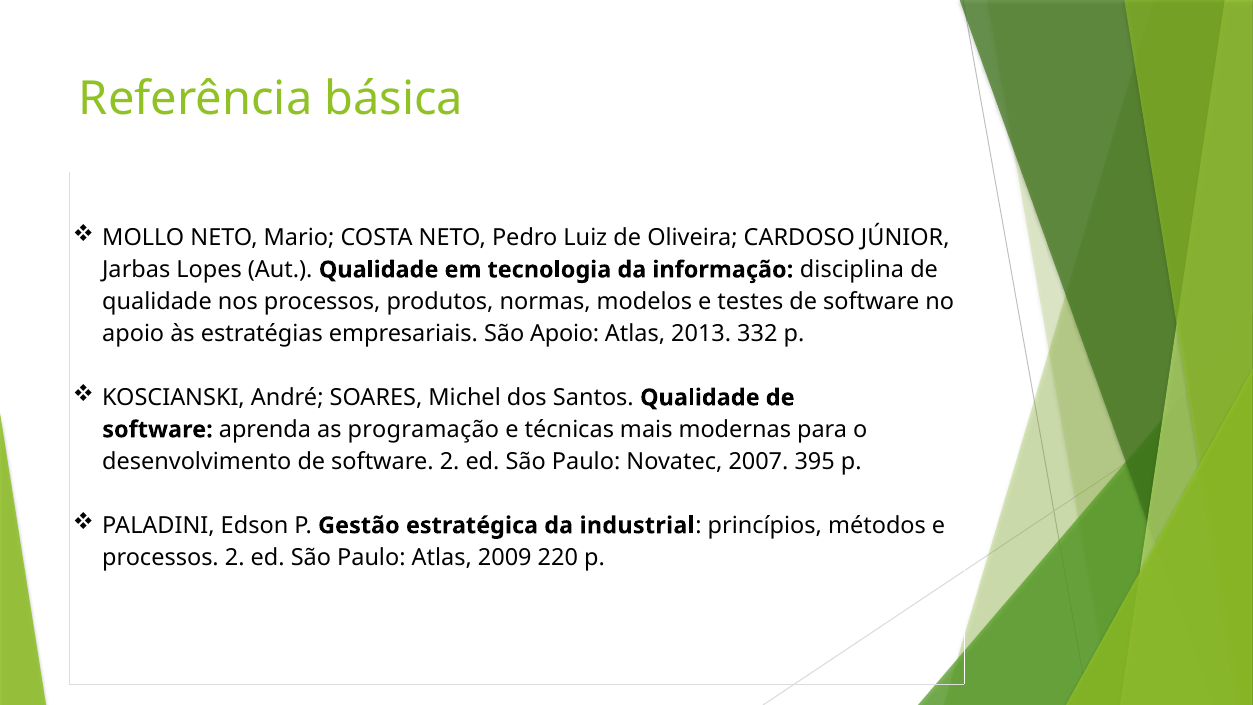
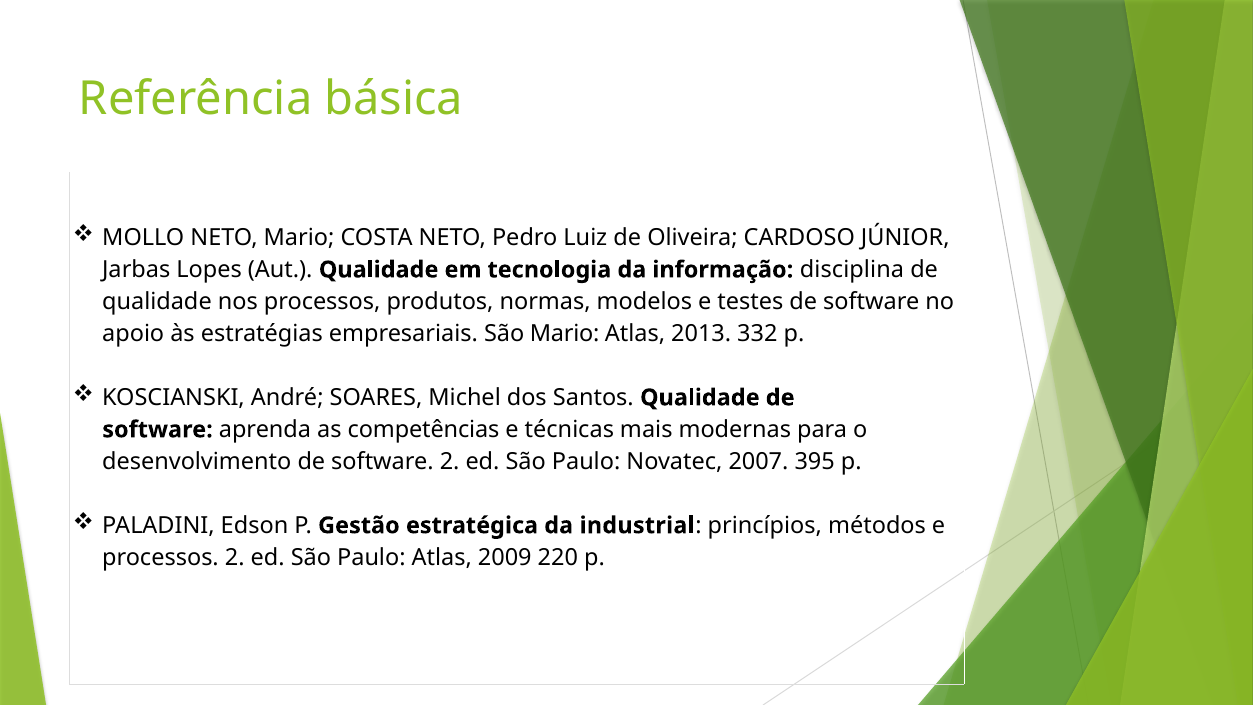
São Apoio: Apoio -> Mario
programação: programação -> competências
